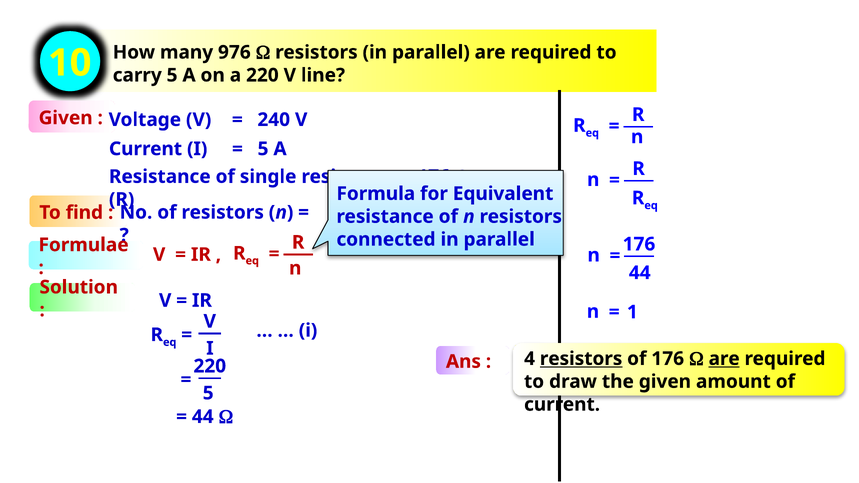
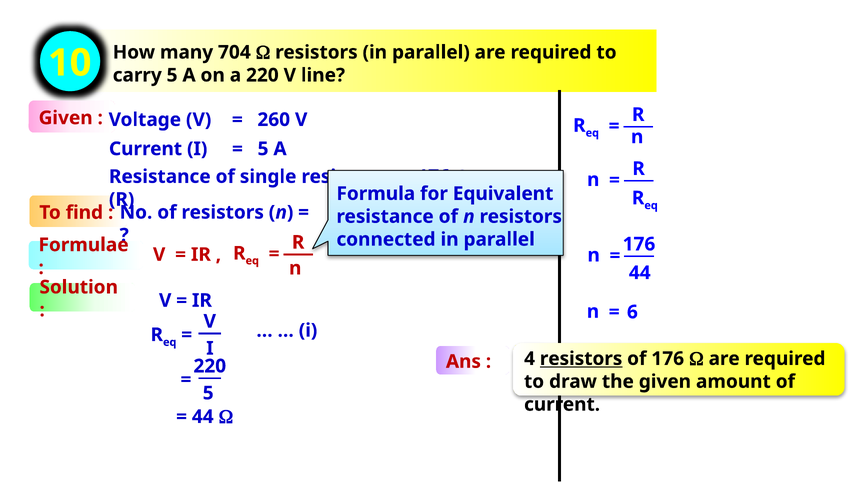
976: 976 -> 704
240: 240 -> 260
1: 1 -> 6
are at (724, 359) underline: present -> none
